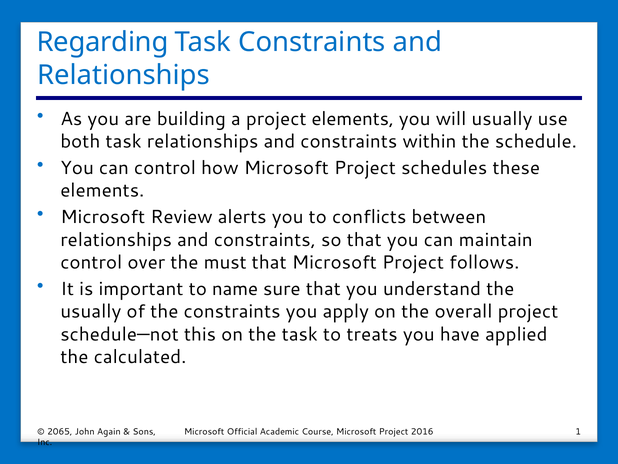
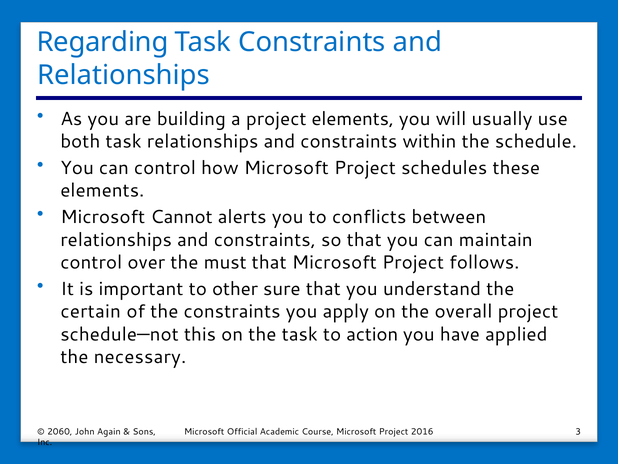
Review: Review -> Cannot
name: name -> other
usually at (91, 311): usually -> certain
treats: treats -> action
calculated: calculated -> necessary
2065: 2065 -> 2060
1: 1 -> 3
